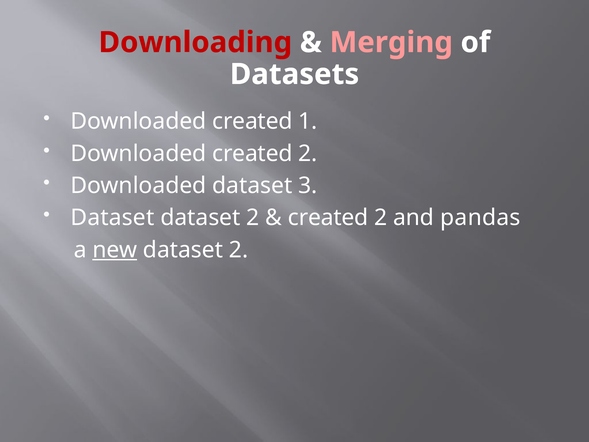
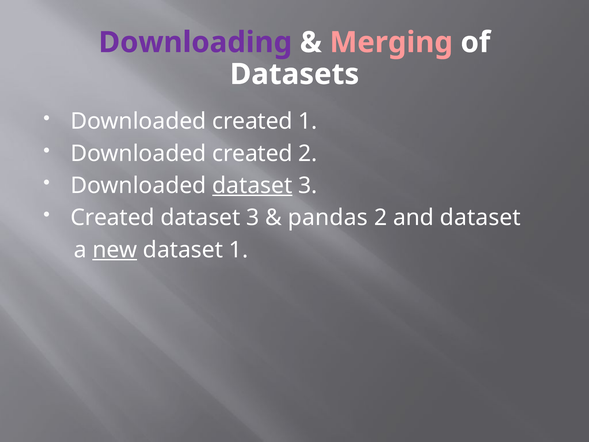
Downloading colour: red -> purple
dataset at (252, 186) underline: none -> present
Dataset at (112, 218): Dataset -> Created
2 at (253, 218): 2 -> 3
created at (328, 218): created -> pandas
and pandas: pandas -> dataset
2 at (239, 250): 2 -> 1
